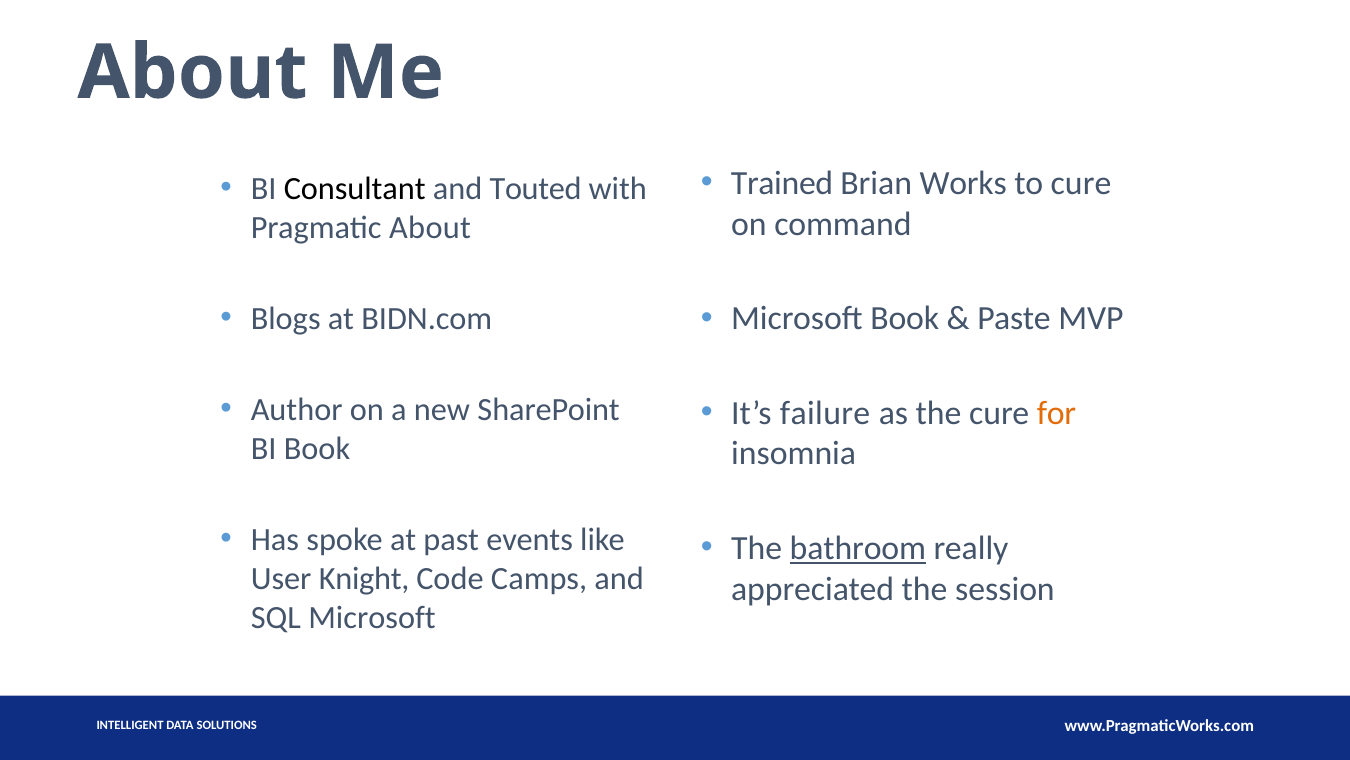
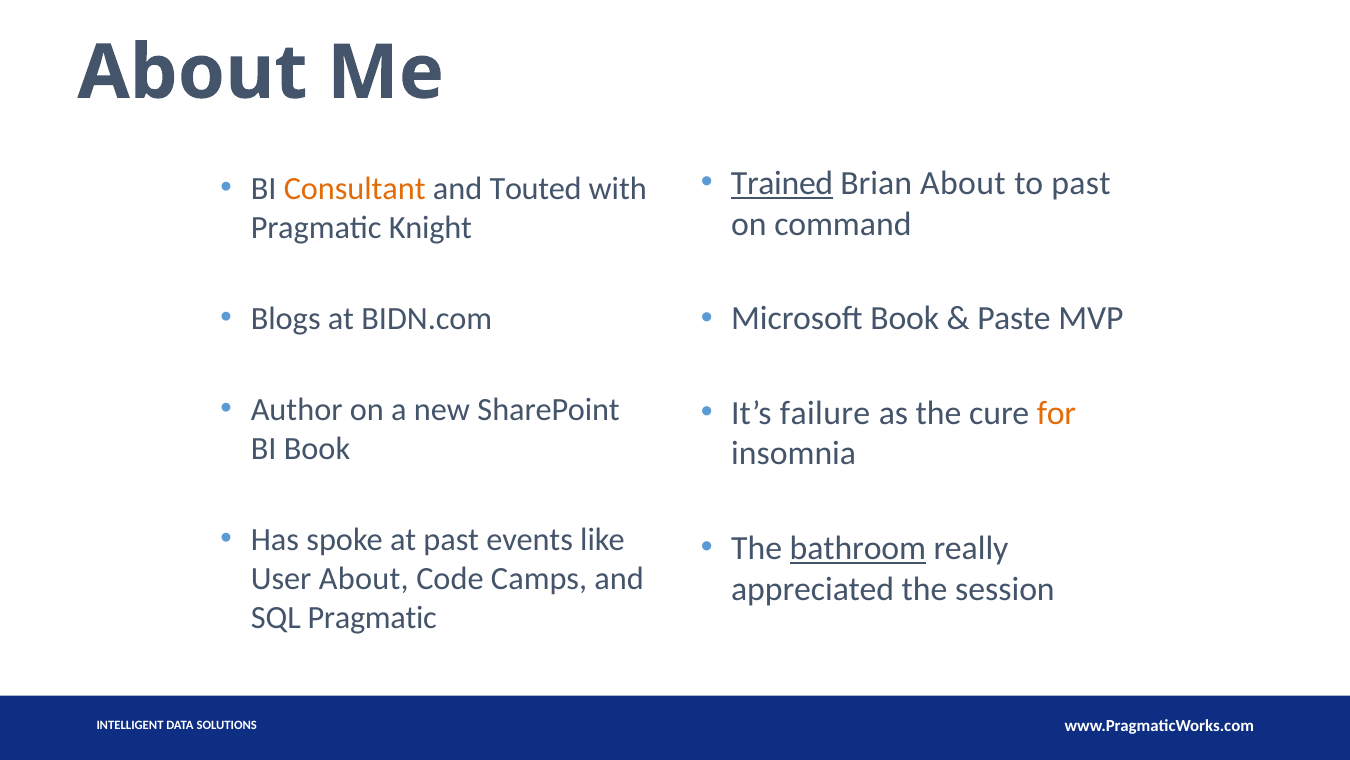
Trained underline: none -> present
Brian Works: Works -> About
to cure: cure -> past
Consultant colour: black -> orange
Pragmatic About: About -> Knight
User Knight: Knight -> About
SQL Microsoft: Microsoft -> Pragmatic
